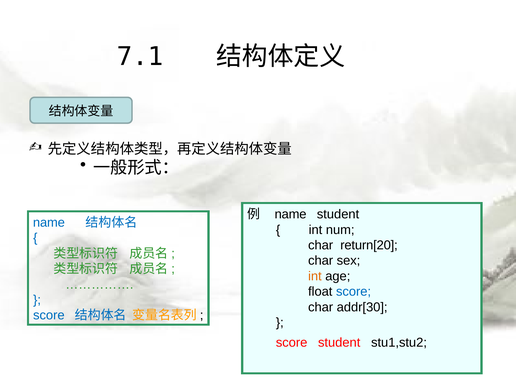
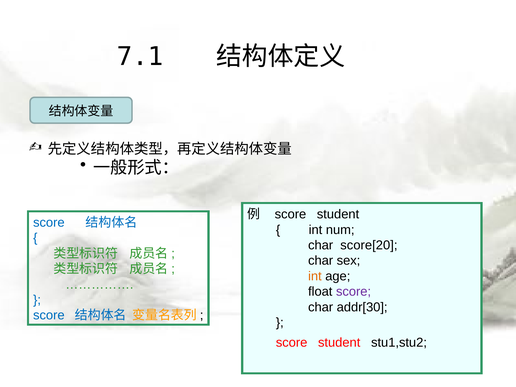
name at (291, 214): name -> score
name at (49, 223): name -> score
return[20: return[20 -> score[20
score at (354, 292) colour: blue -> purple
